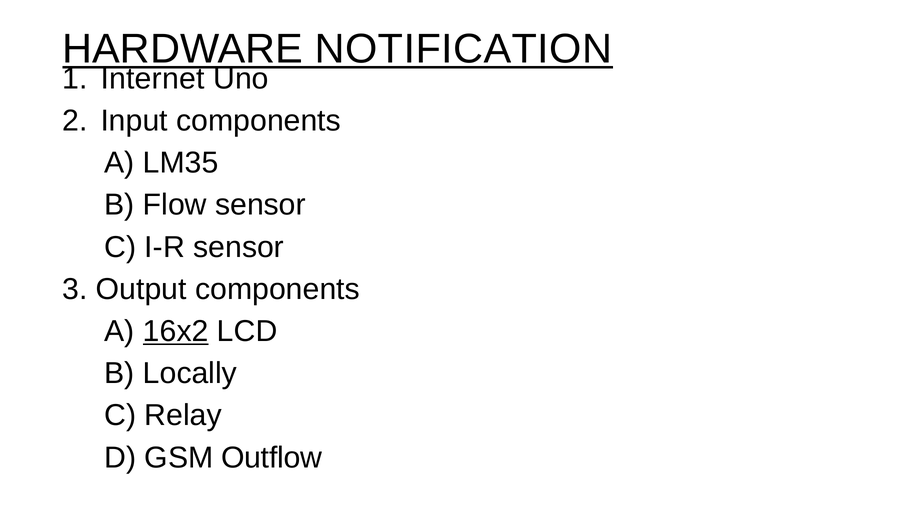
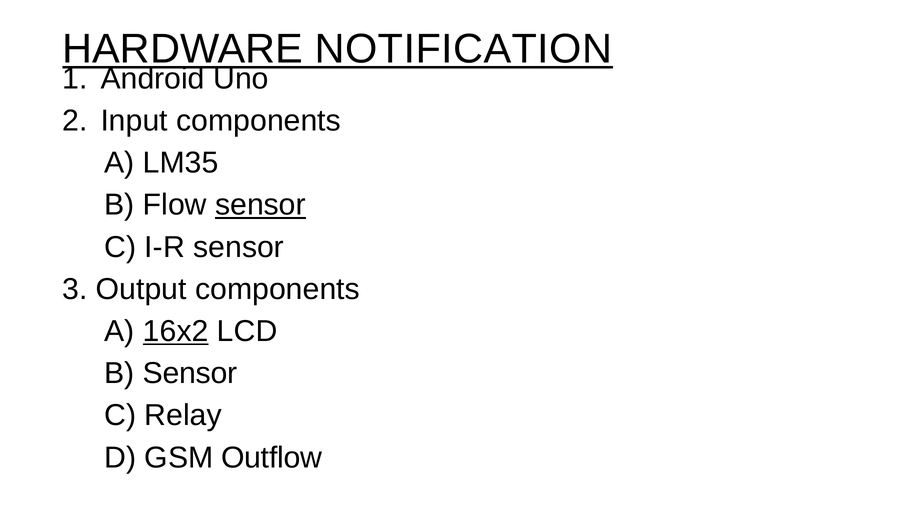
Internet: Internet -> Android
sensor at (260, 205) underline: none -> present
B Locally: Locally -> Sensor
